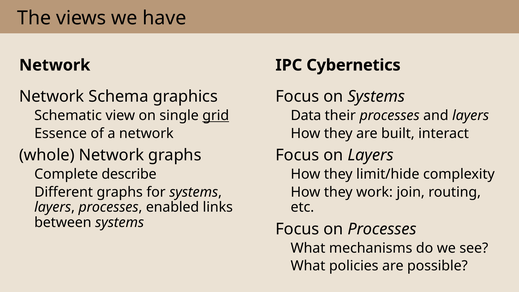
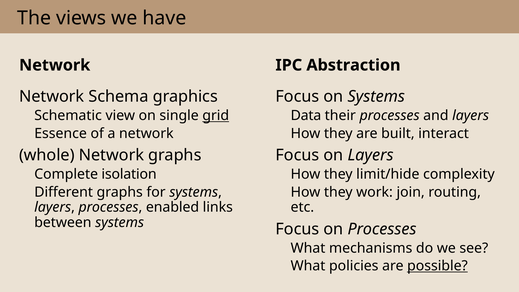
Cybernetics: Cybernetics -> Abstraction
describe: describe -> isolation
possible underline: none -> present
